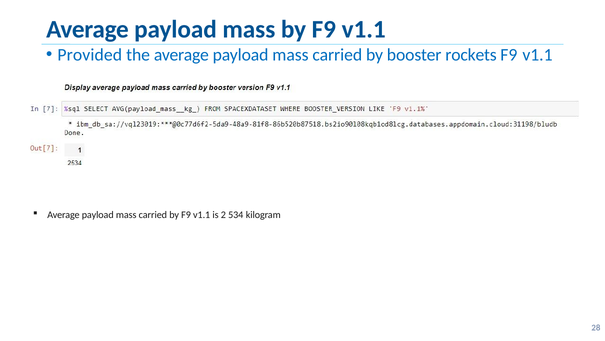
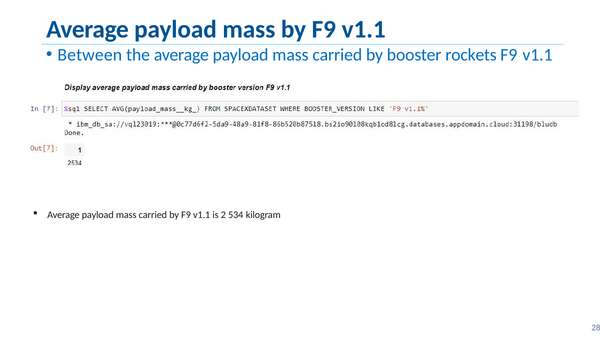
Provided: Provided -> Between
